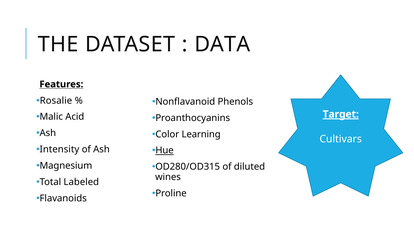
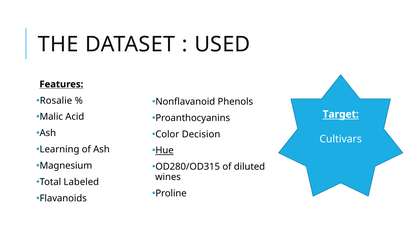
DATA: DATA -> USED
Target underline: present -> none
Learning: Learning -> Decision
Intensity: Intensity -> Learning
